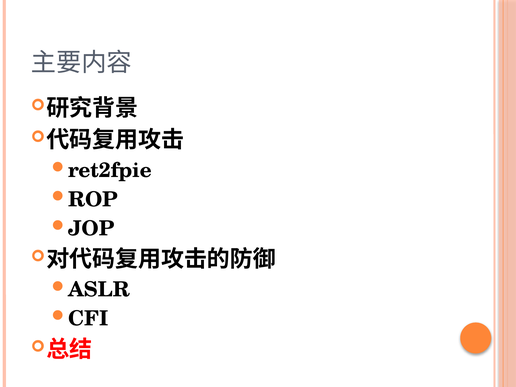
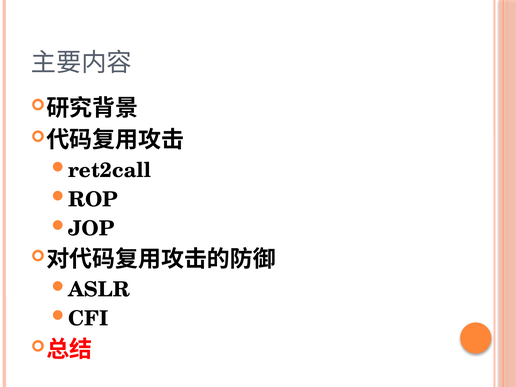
ret2fpie: ret2fpie -> ret2call
